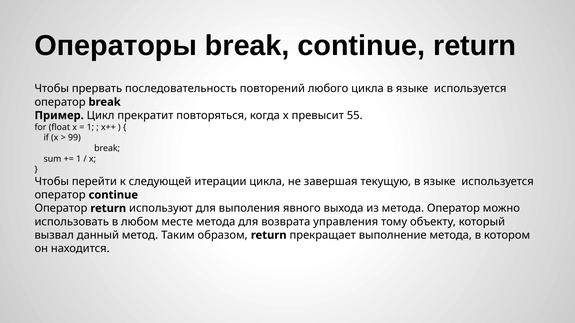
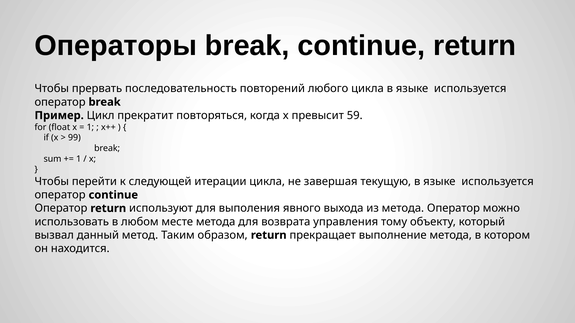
55: 55 -> 59
